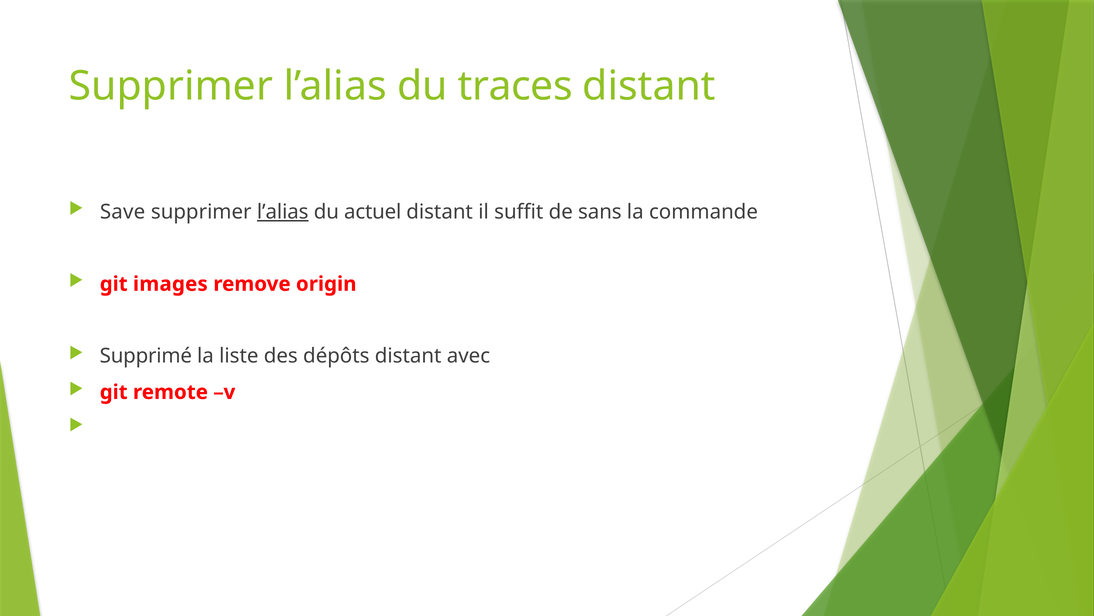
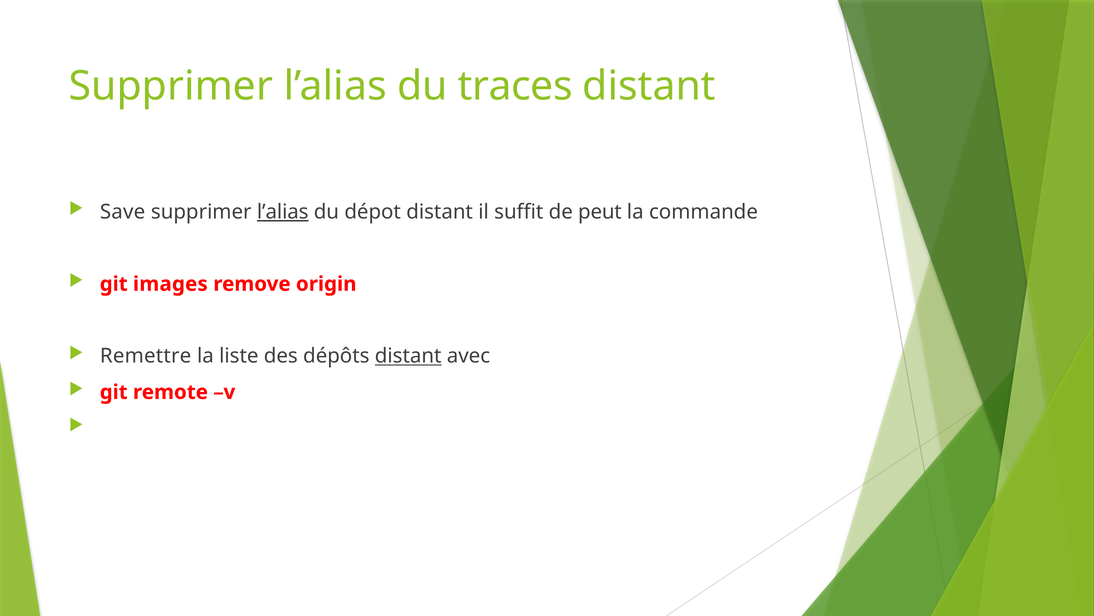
actuel: actuel -> dépot
sans: sans -> peut
Supprimé: Supprimé -> Remettre
distant at (408, 356) underline: none -> present
